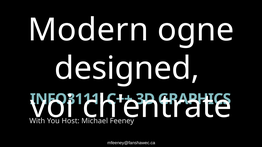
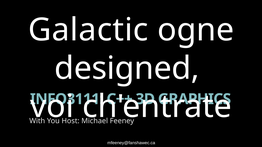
Modern: Modern -> Galactic
